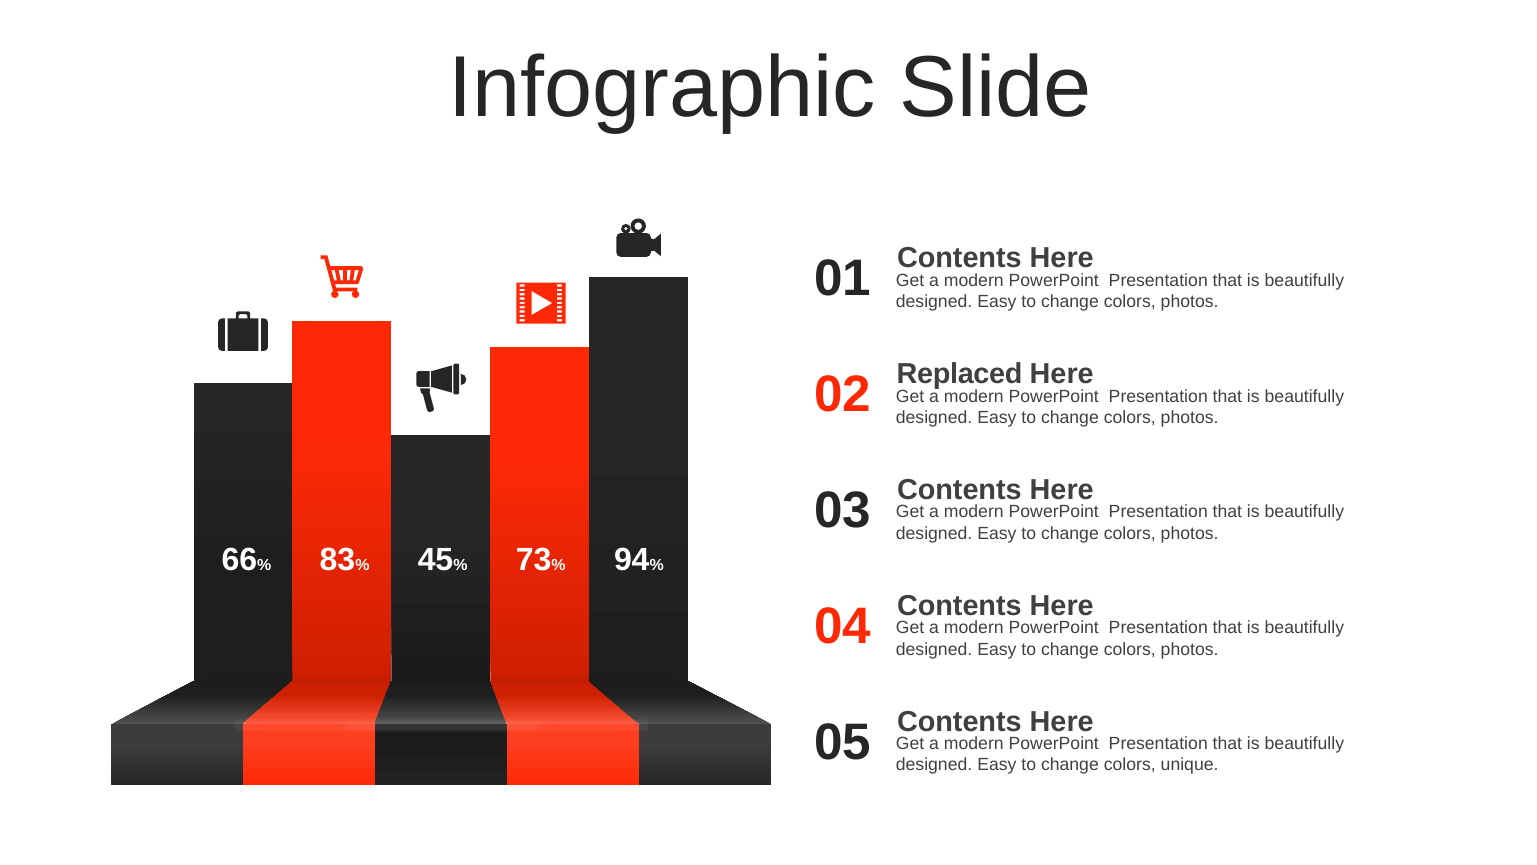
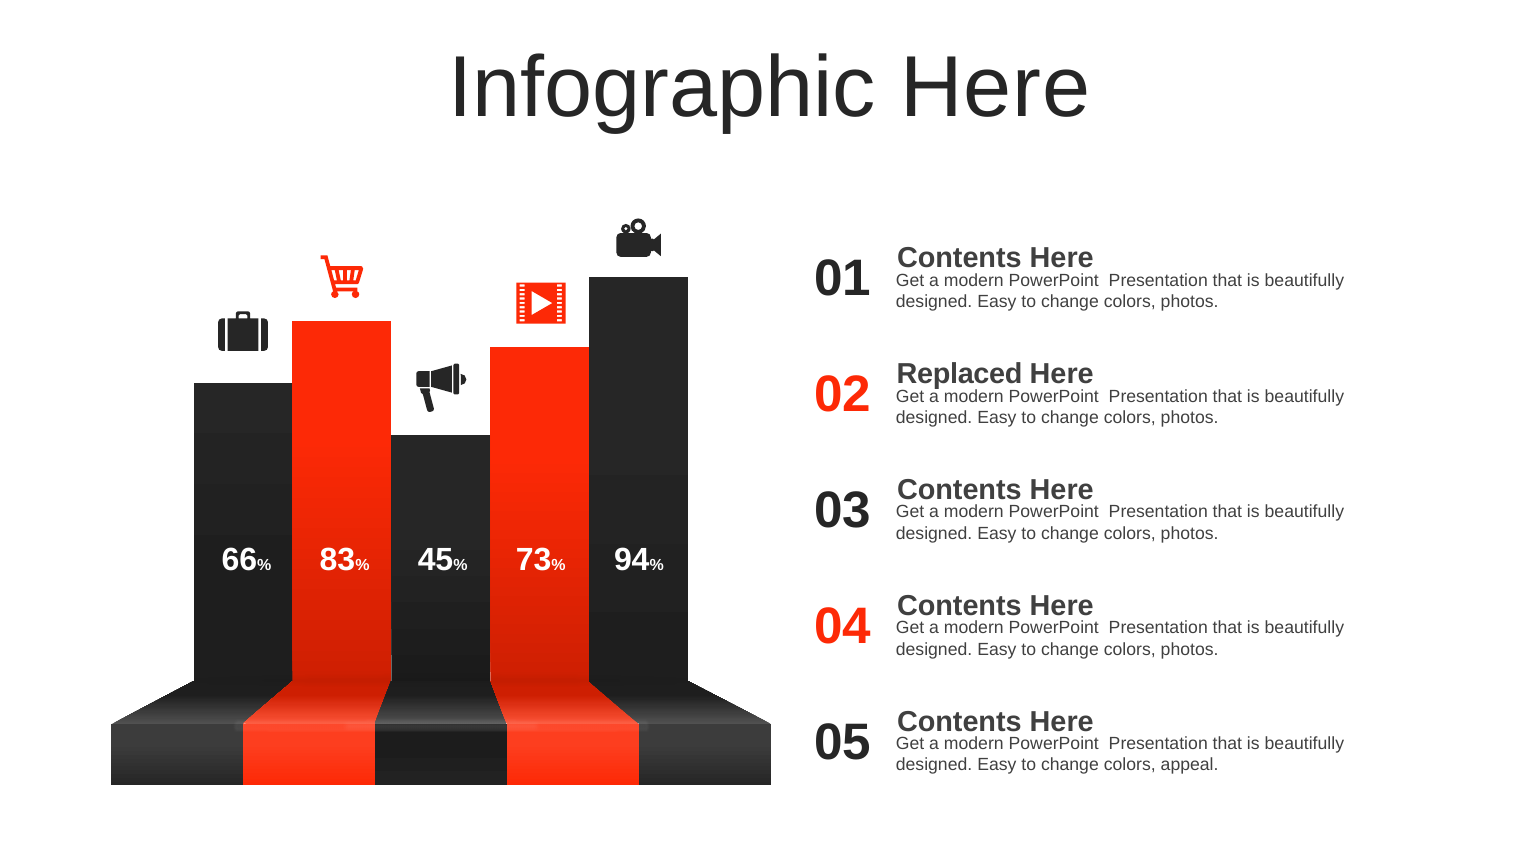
Infographic Slide: Slide -> Here
unique: unique -> appeal
